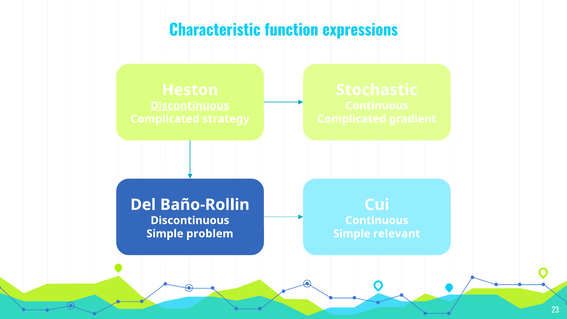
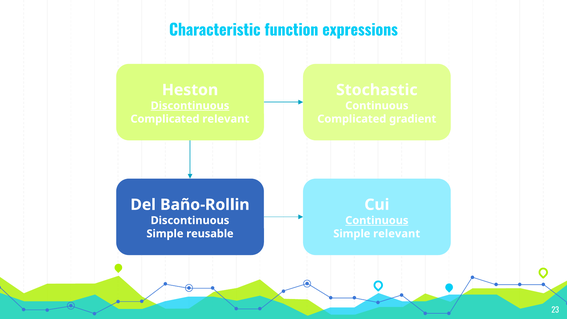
Complicated strategy: strategy -> relevant
Continuous at (377, 220) underline: none -> present
problem: problem -> reusable
